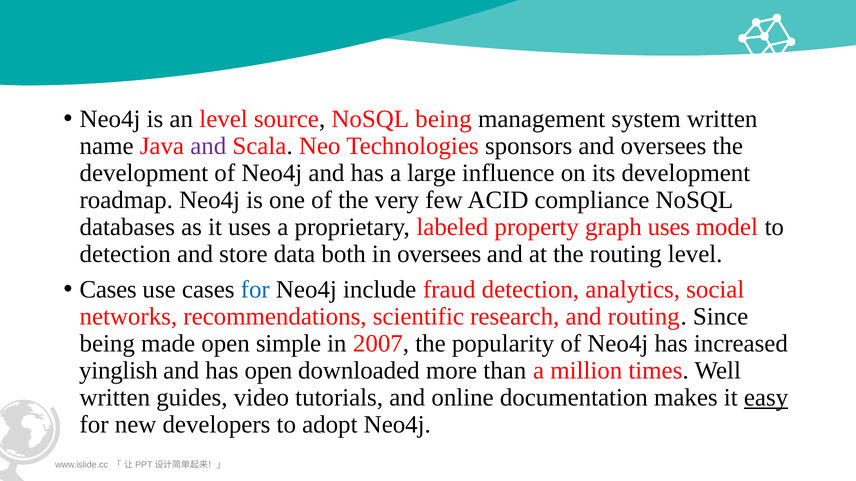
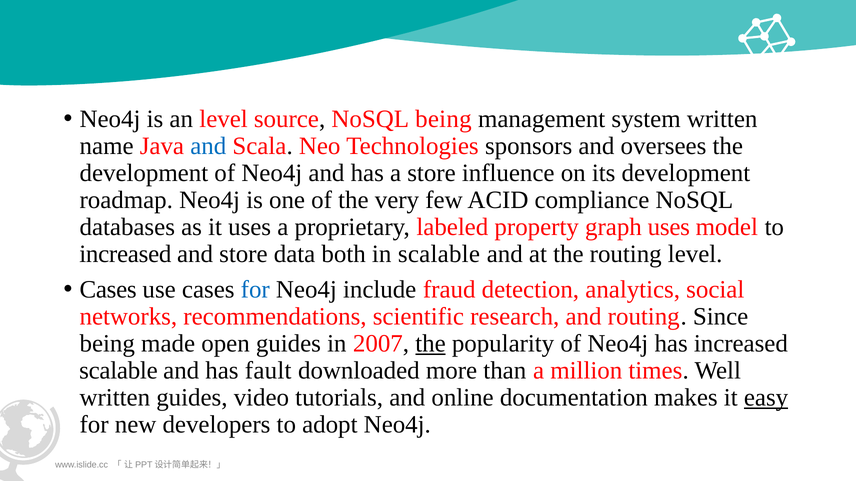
and at (208, 146) colour: purple -> blue
a large: large -> store
detection at (125, 254): detection -> increased
in oversees: oversees -> scalable
open simple: simple -> guides
the at (430, 344) underline: none -> present
yinglish at (118, 371): yinglish -> scalable
has open: open -> fault
